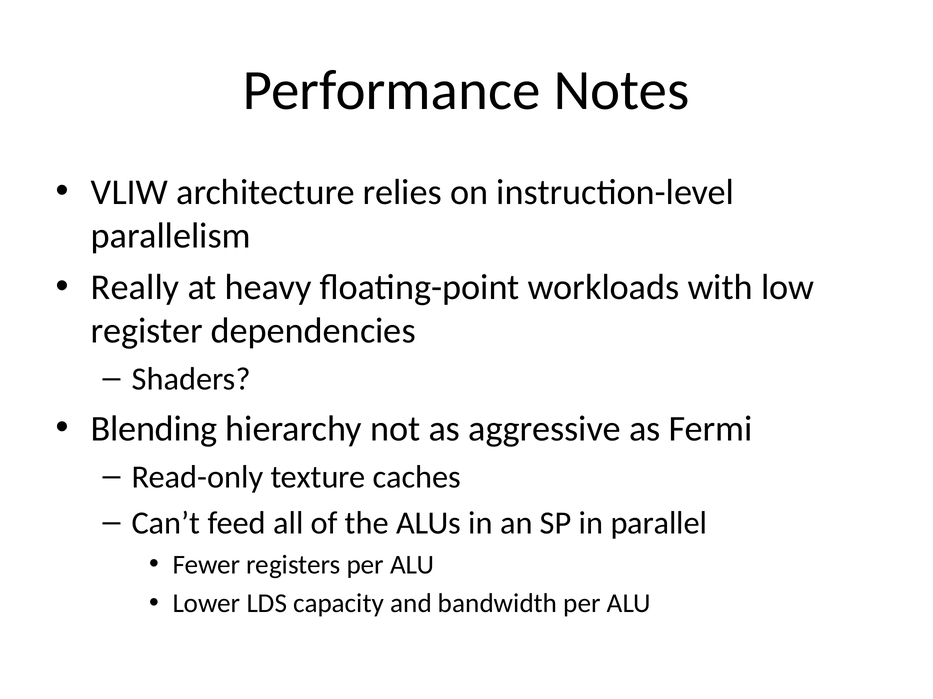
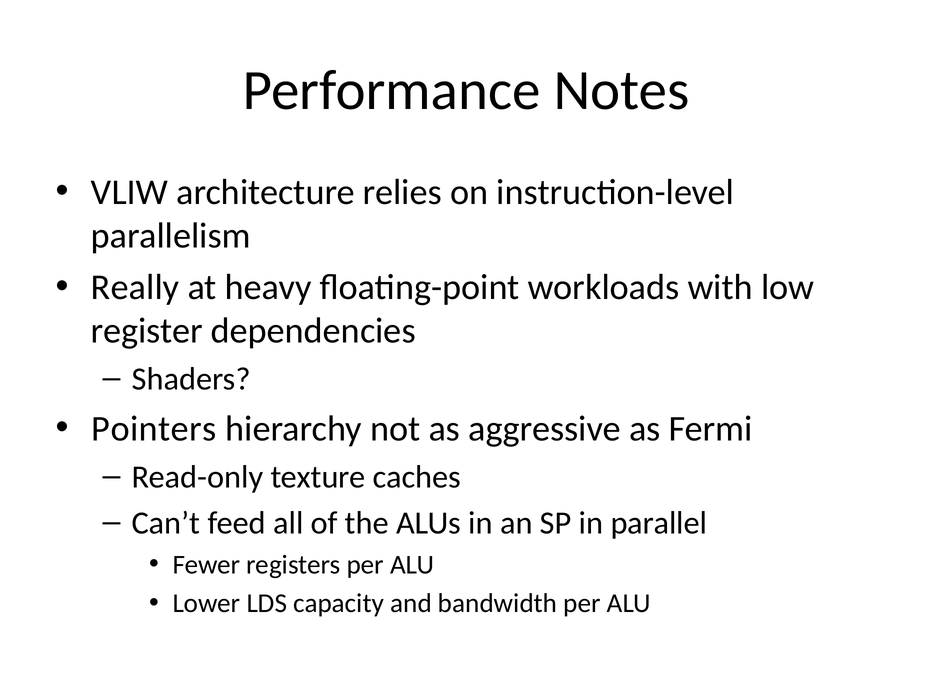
Blending: Blending -> Pointers
